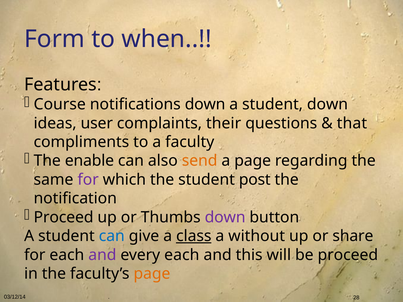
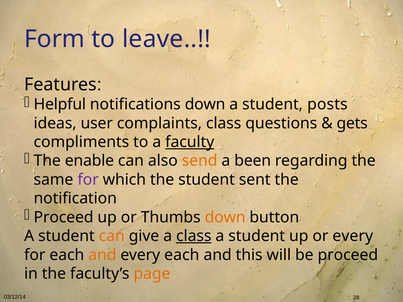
when: when -> leave
Course: Course -> Helpful
student down: down -> posts
complaints their: their -> class
that: that -> gets
faculty underline: none -> present
a page: page -> been
post: post -> sent
down at (225, 217) colour: purple -> orange
can at (112, 236) colour: blue -> orange
without at (257, 236): without -> student
or share: share -> every
and at (102, 255) colour: purple -> orange
